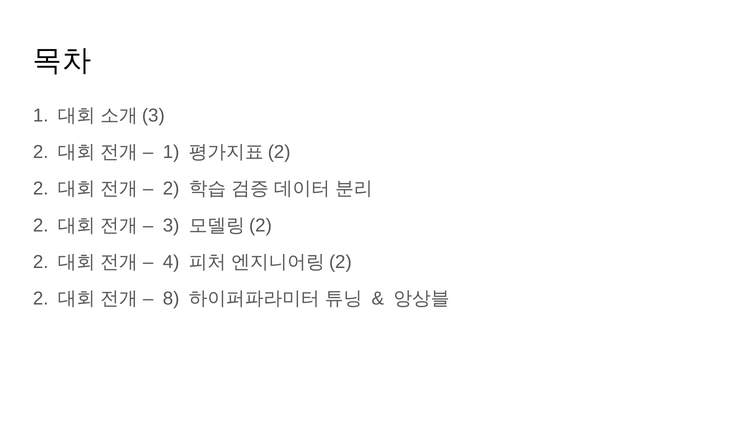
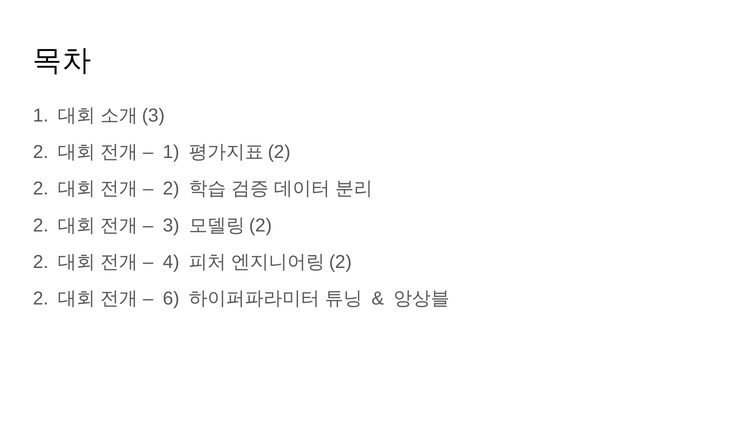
8: 8 -> 6
